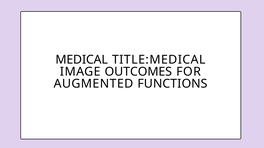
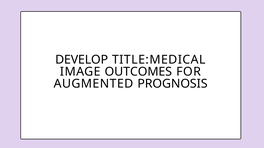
MEDICAL: MEDICAL -> DEVELOP
FUNCTIONS: FUNCTIONS -> PROGNOSIS
